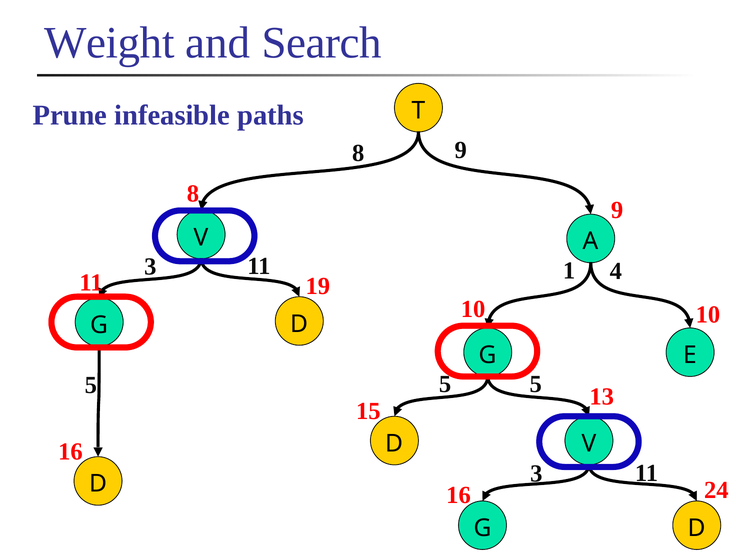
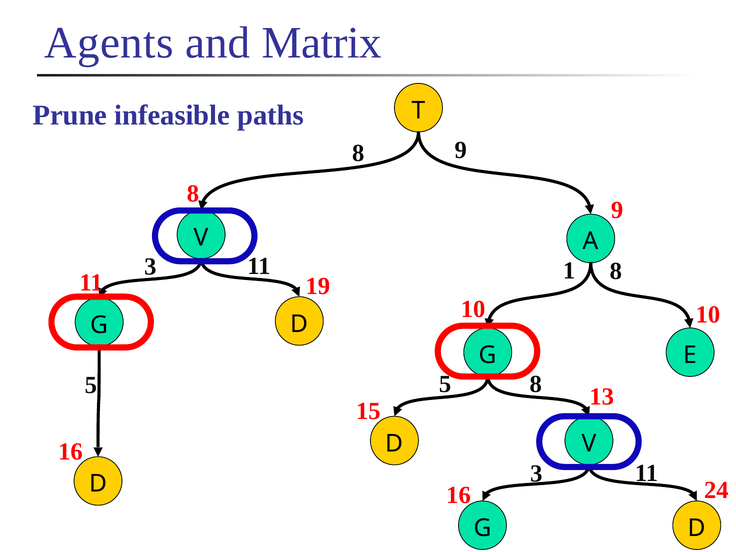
Weight: Weight -> Agents
Search: Search -> Matrix
1 4: 4 -> 8
5 at (536, 384): 5 -> 8
